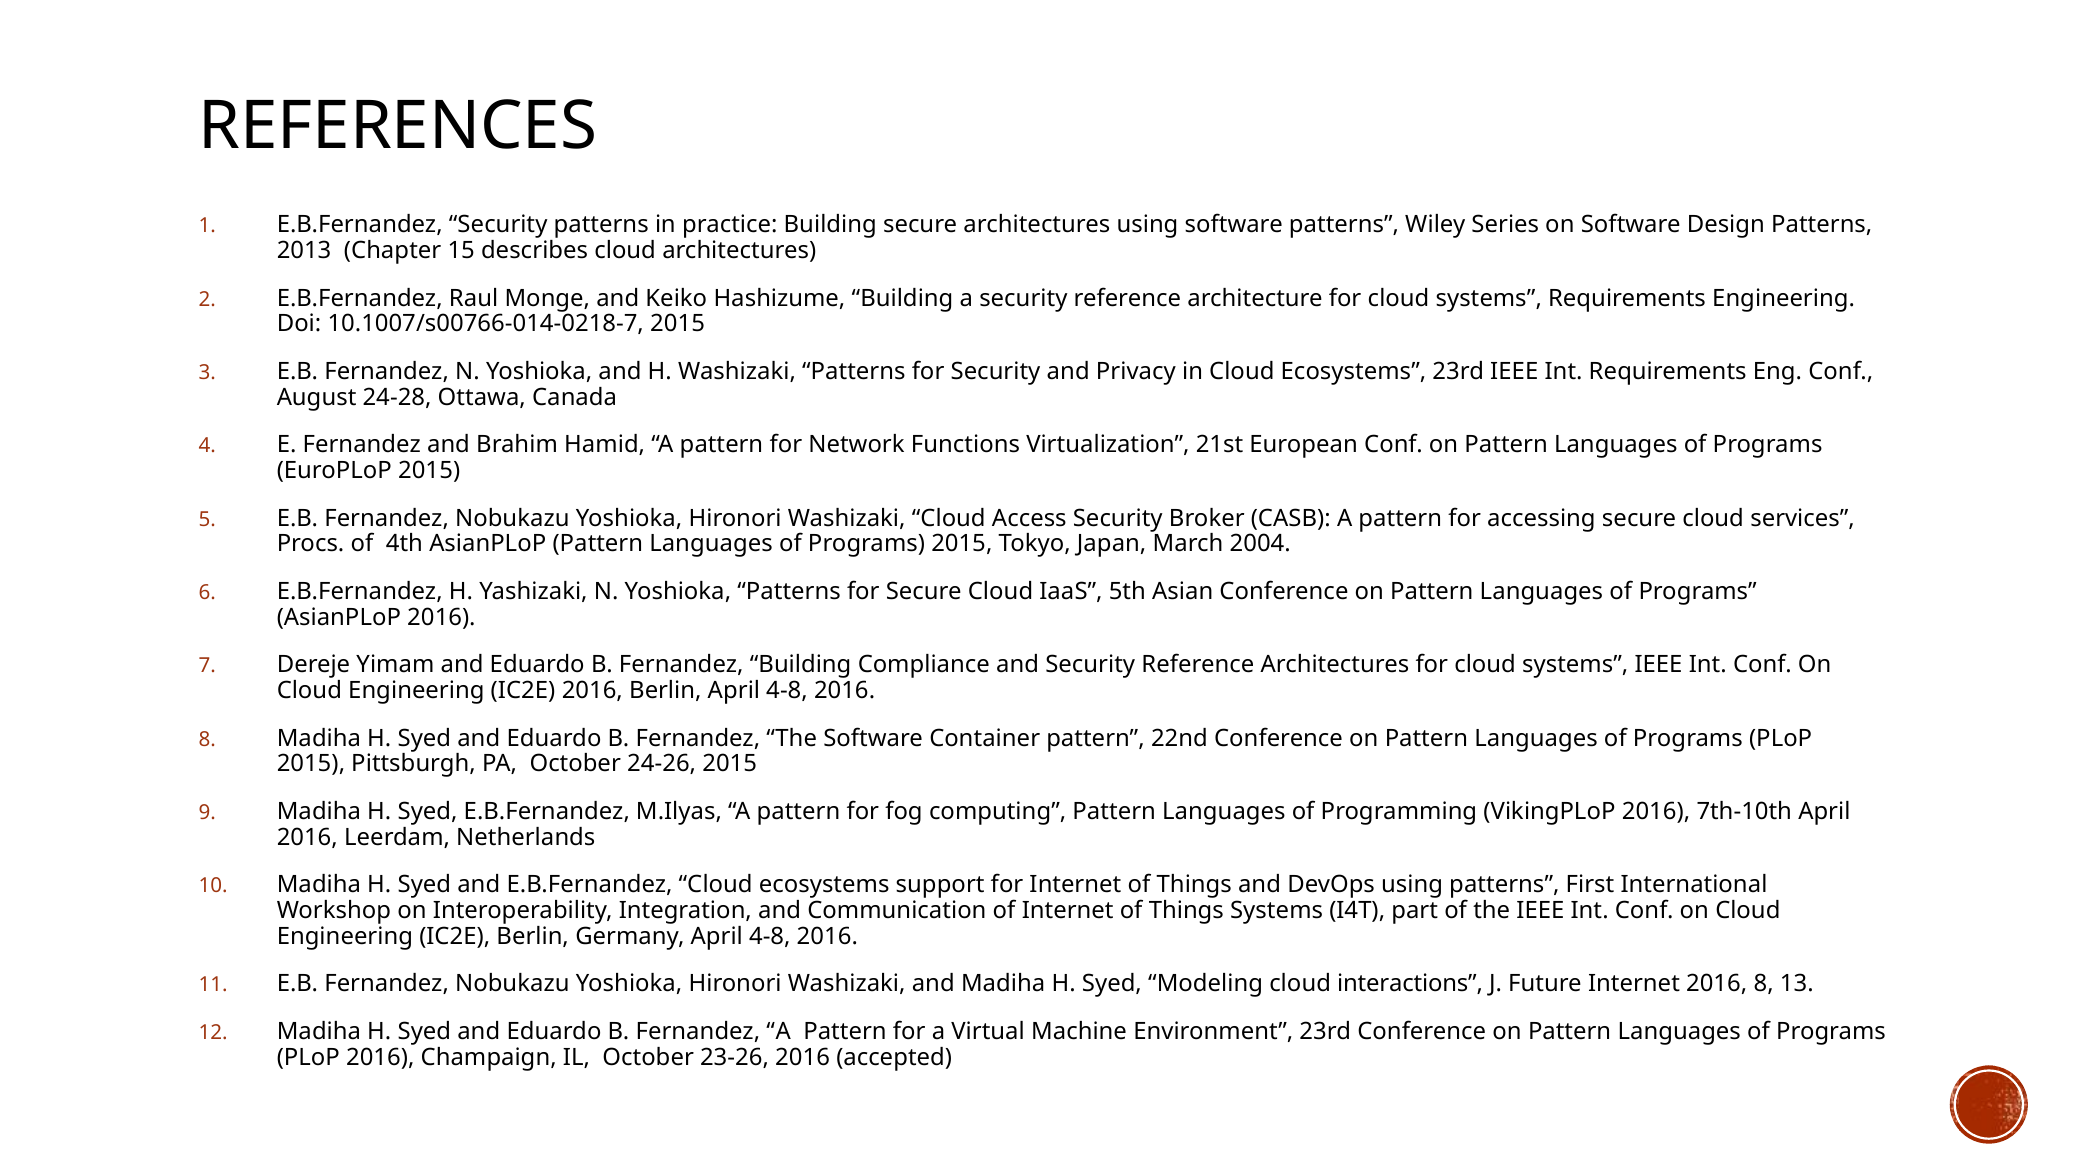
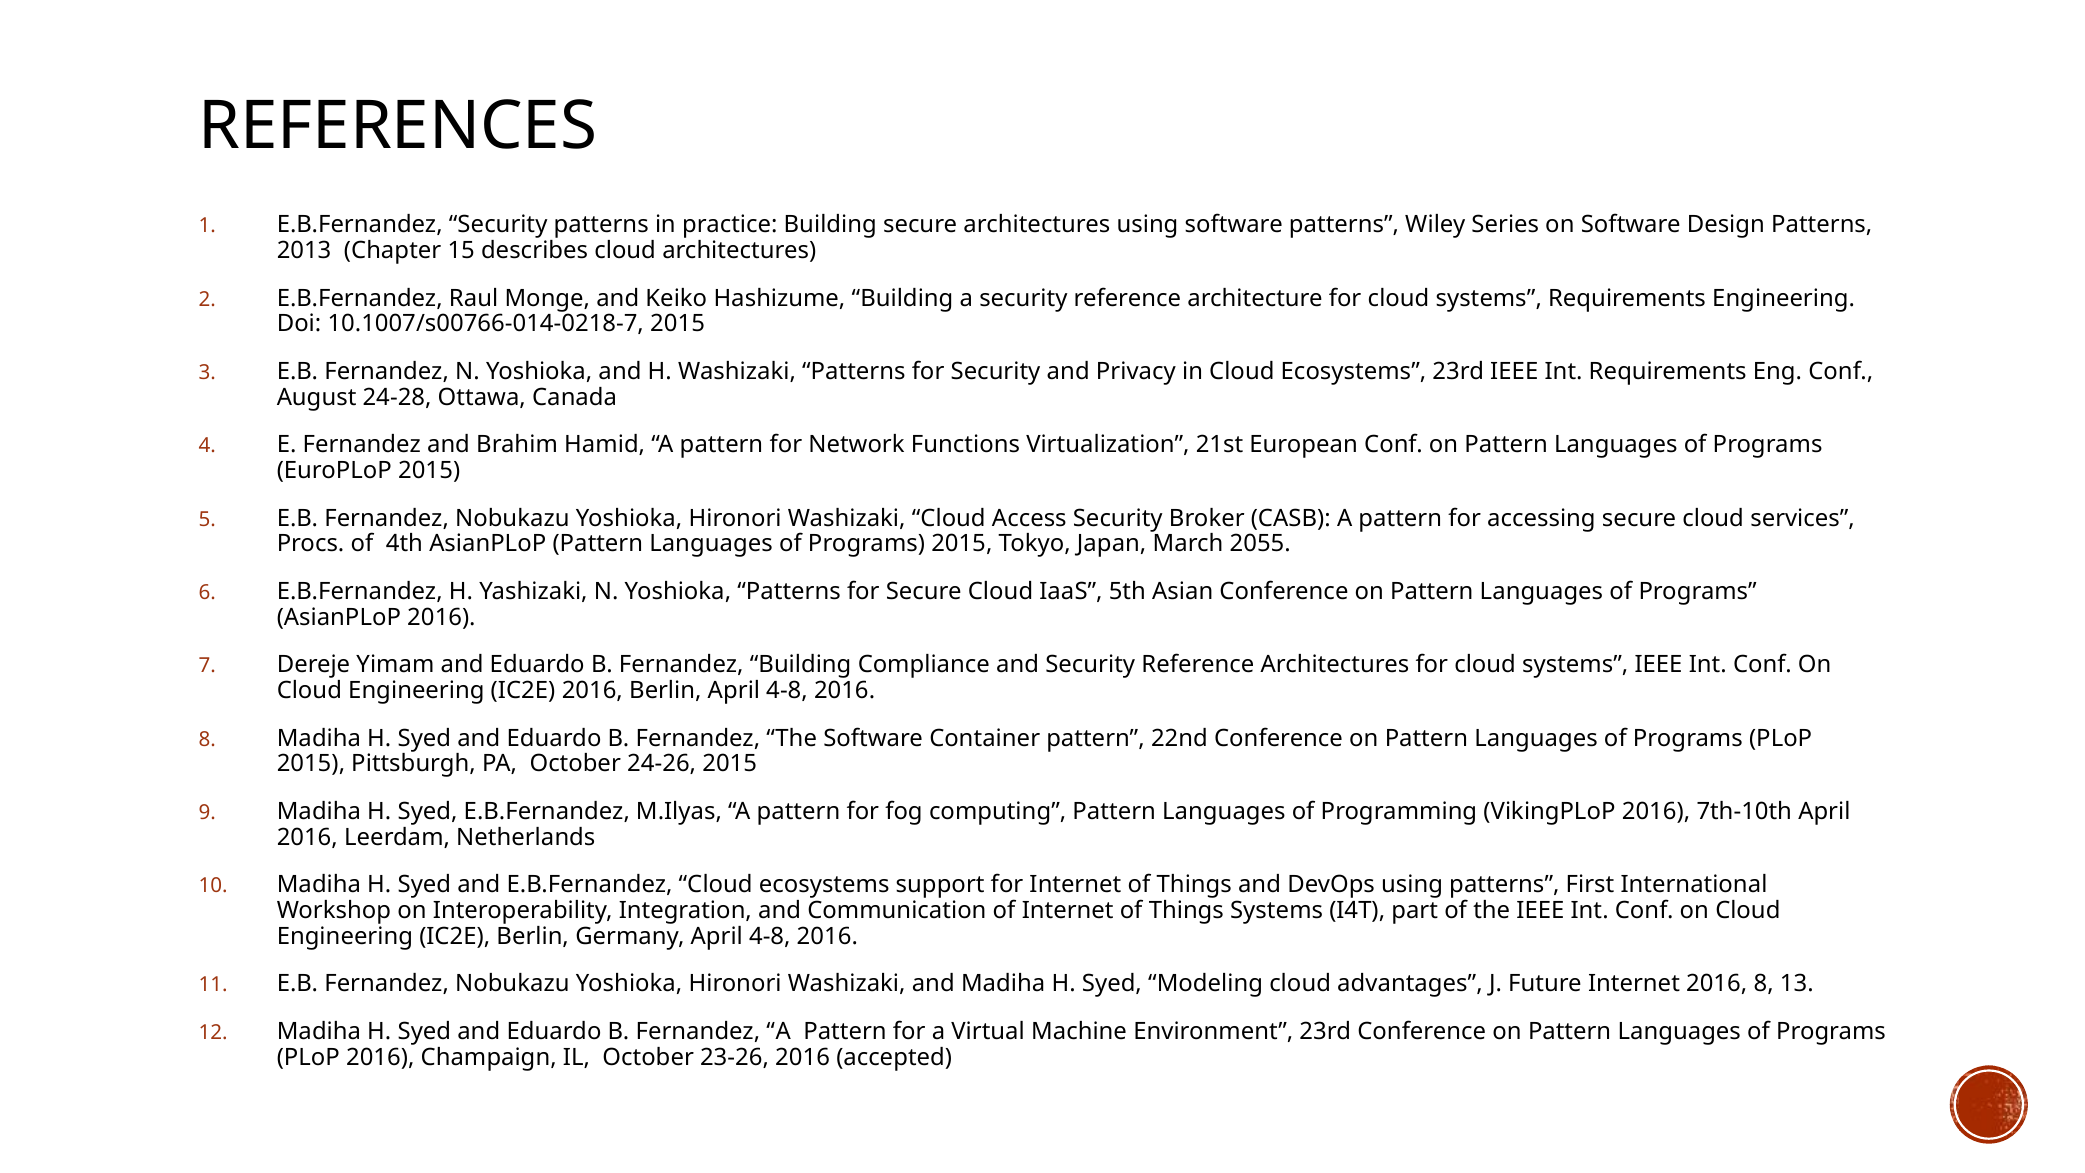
2004: 2004 -> 2055
interactions: interactions -> advantages
